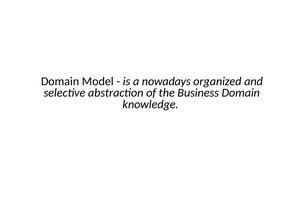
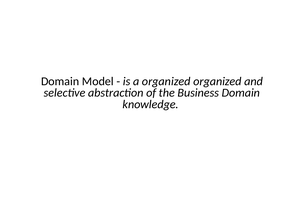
a nowadays: nowadays -> organized
